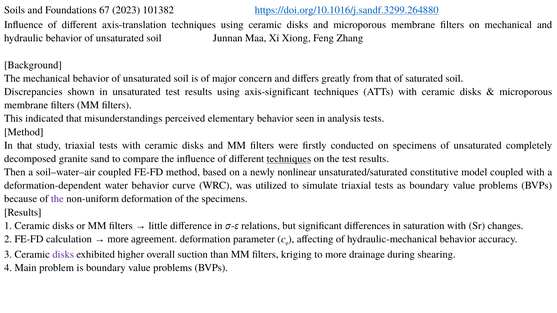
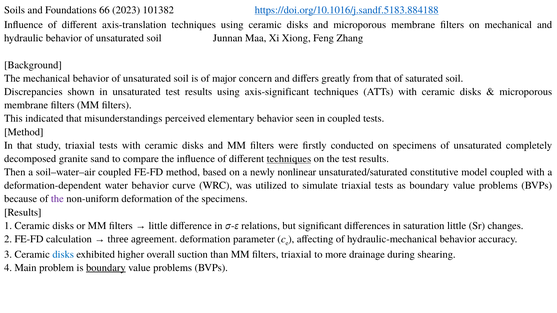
67: 67 -> 66
https://doi.org/10.1016/j.sandf.3299.264880: https://doi.org/10.1016/j.sandf.3299.264880 -> https://doi.org/10.1016/j.sandf.5183.884188
in analysis: analysis -> coupled
saturation with: with -> little
more at (118, 239): more -> three
disks at (63, 255) colour: purple -> blue
filters kriging: kriging -> triaxial
boundary at (106, 268) underline: none -> present
